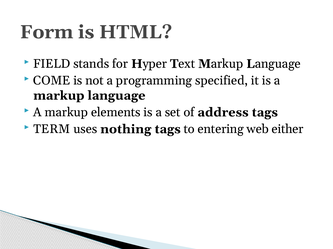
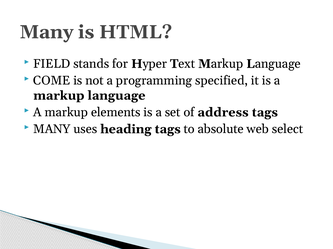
Form at (47, 32): Form -> Many
TERM at (52, 129): TERM -> MANY
nothing: nothing -> heading
entering: entering -> absolute
either: either -> select
